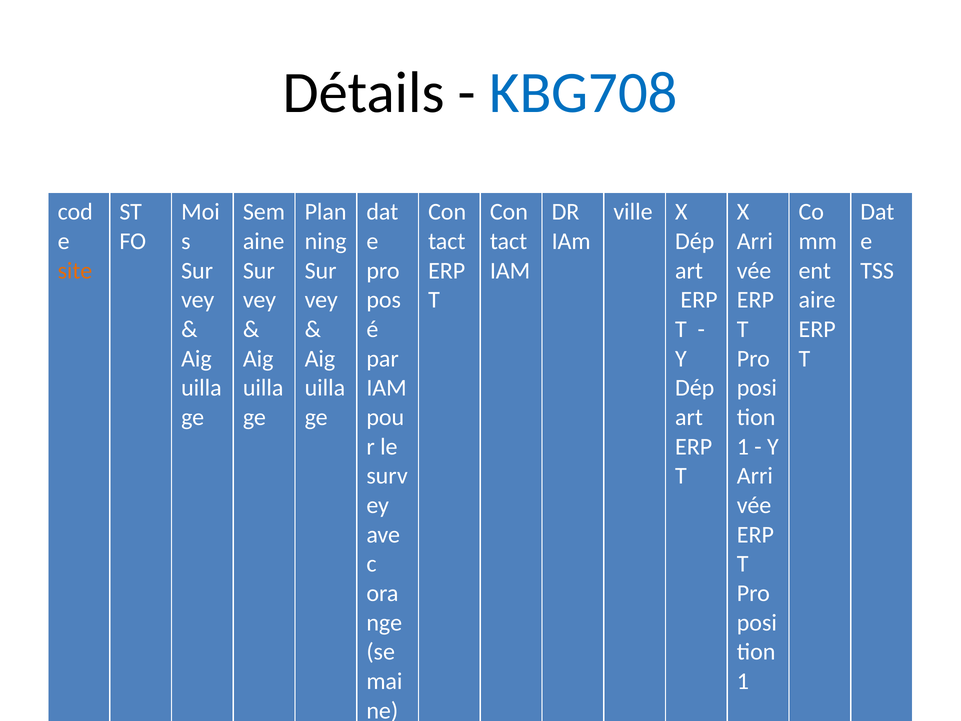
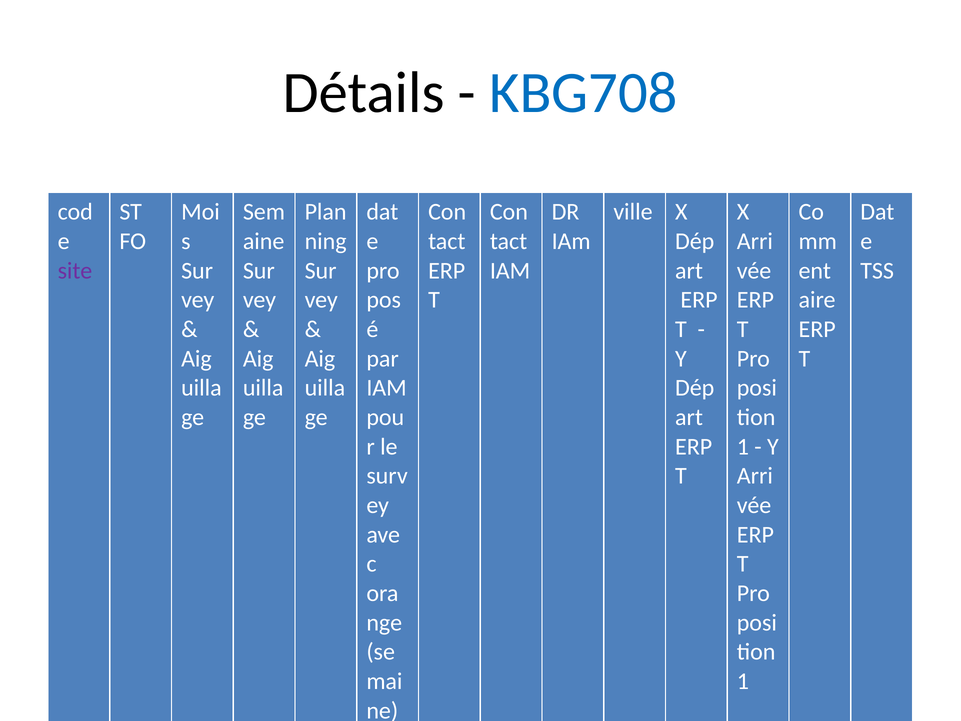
site colour: orange -> purple
